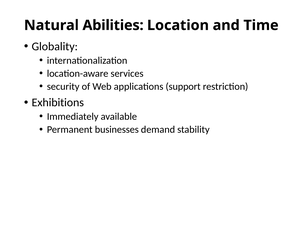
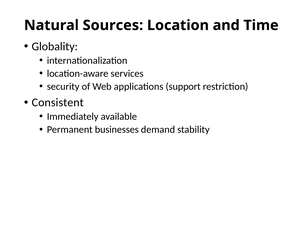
Abilities: Abilities -> Sources
Exhibitions: Exhibitions -> Consistent
